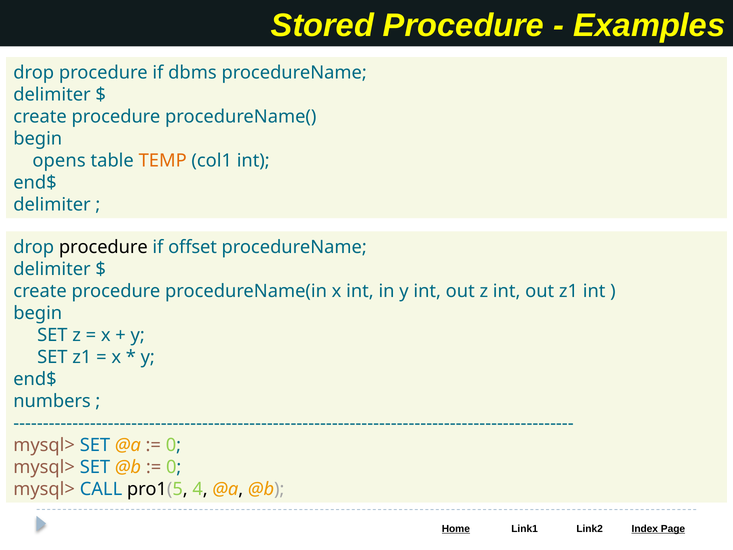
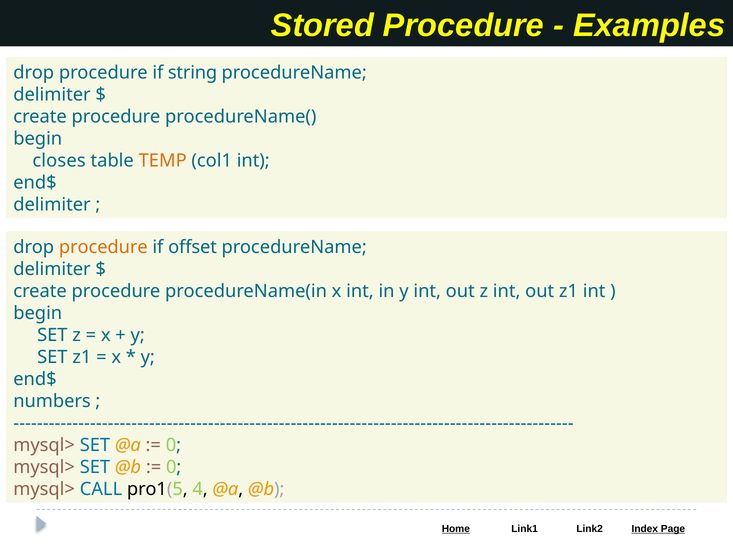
dbms: dbms -> string
opens: opens -> closes
procedure at (103, 247) colour: black -> orange
